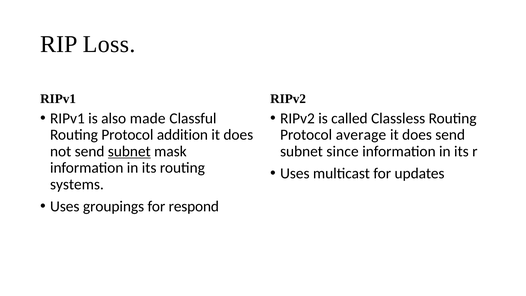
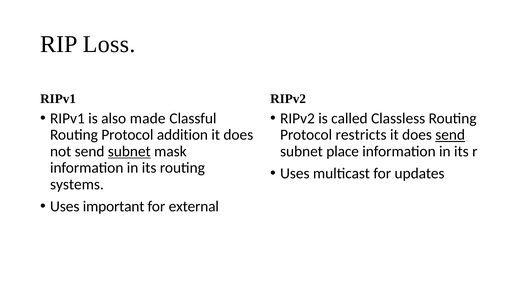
average: average -> restricts
send at (450, 135) underline: none -> present
since: since -> place
groupings: groupings -> important
respond: respond -> external
